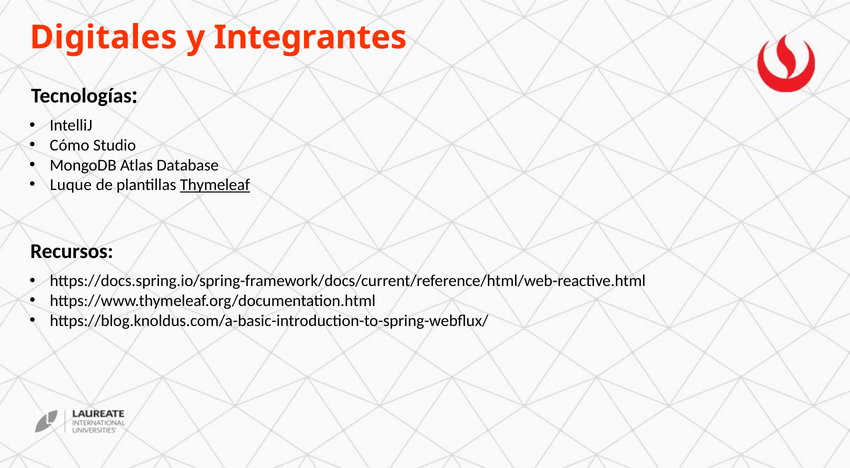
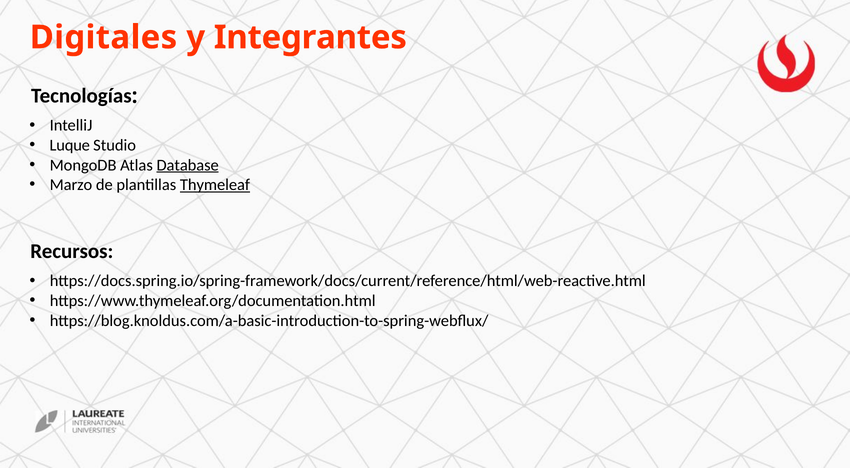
Cómo: Cómo -> Luque
Database underline: none -> present
Luque: Luque -> Marzo
